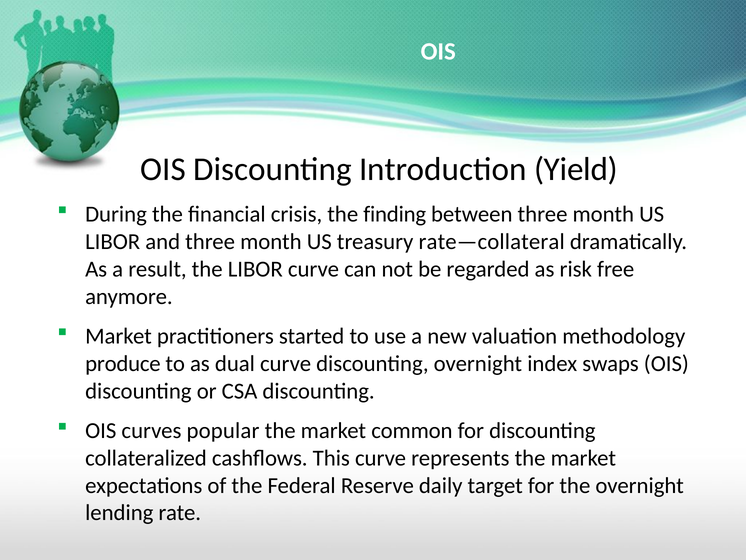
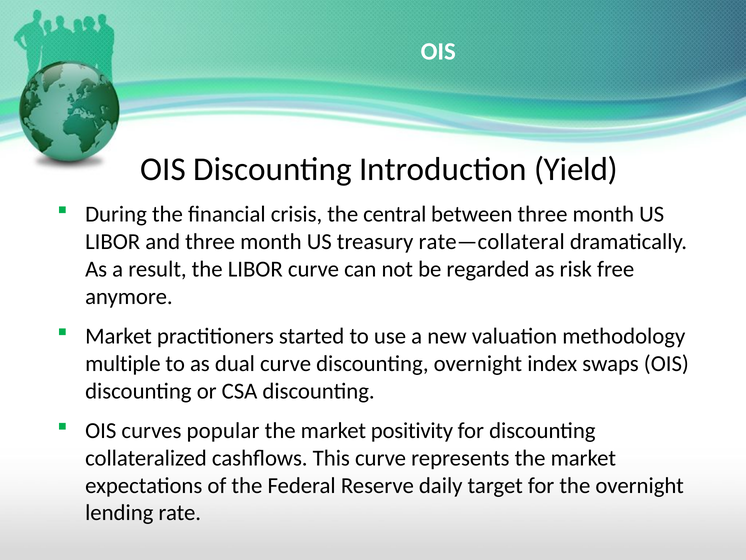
finding: finding -> central
produce: produce -> multiple
common: common -> positivity
